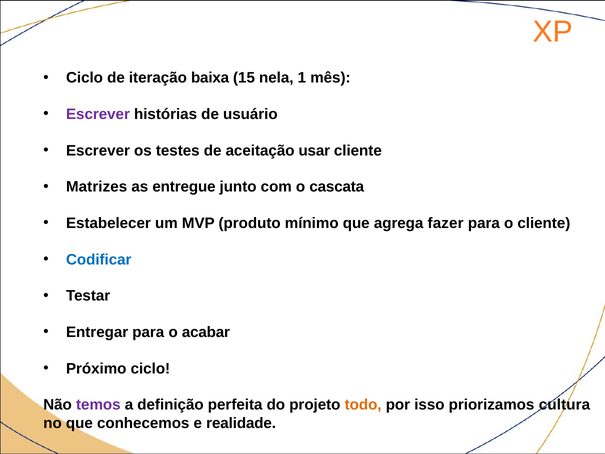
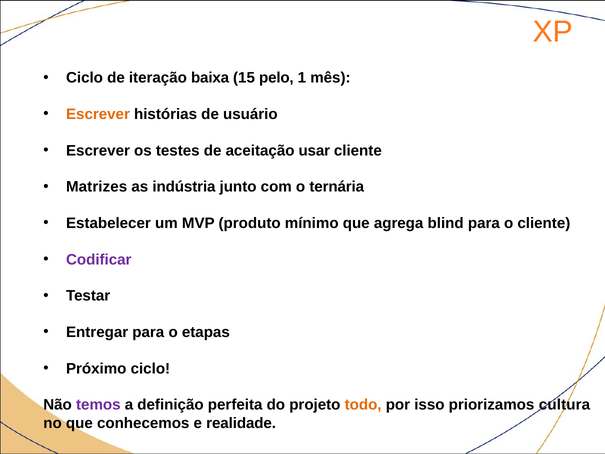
nela: nela -> pelo
Escrever at (98, 114) colour: purple -> orange
entregue: entregue -> indústria
cascata: cascata -> ternária
fazer: fazer -> blind
Codificar colour: blue -> purple
acabar: acabar -> etapas
